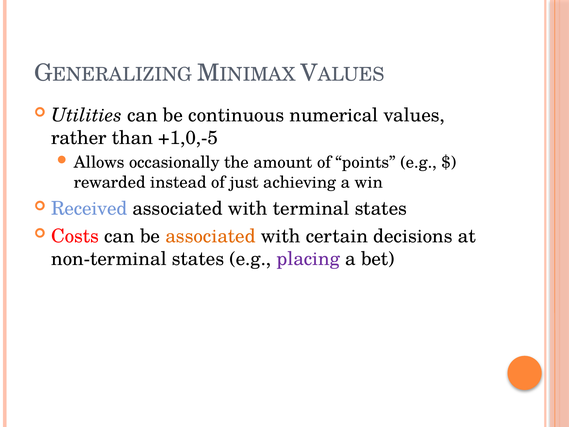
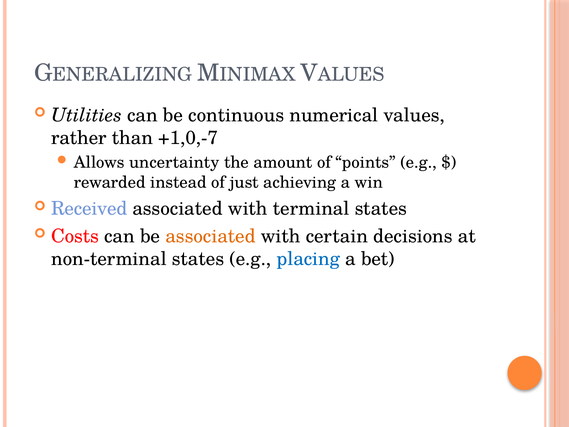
+1,0,-5: +1,0,-5 -> +1,0,-7
occasionally: occasionally -> uncertainty
placing colour: purple -> blue
